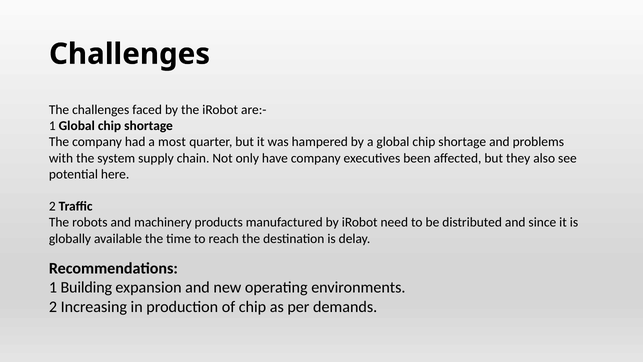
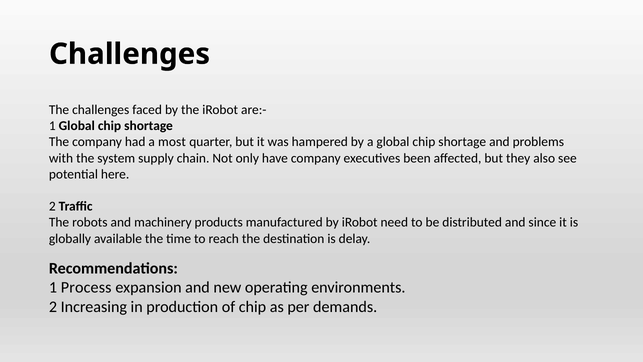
Building: Building -> Process
